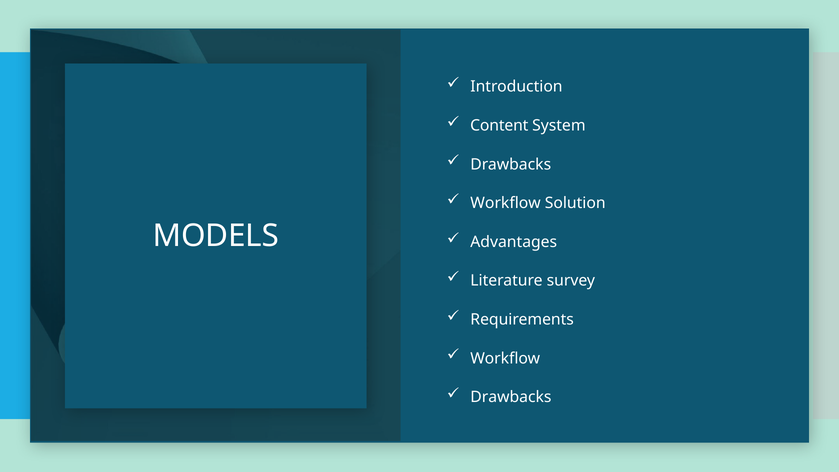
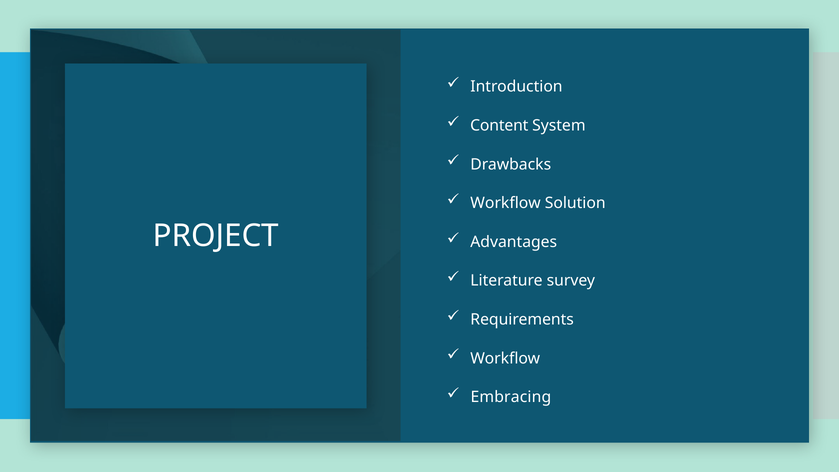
MODELS: MODELS -> PROJECT
Drawbacks at (511, 397): Drawbacks -> Embracing
